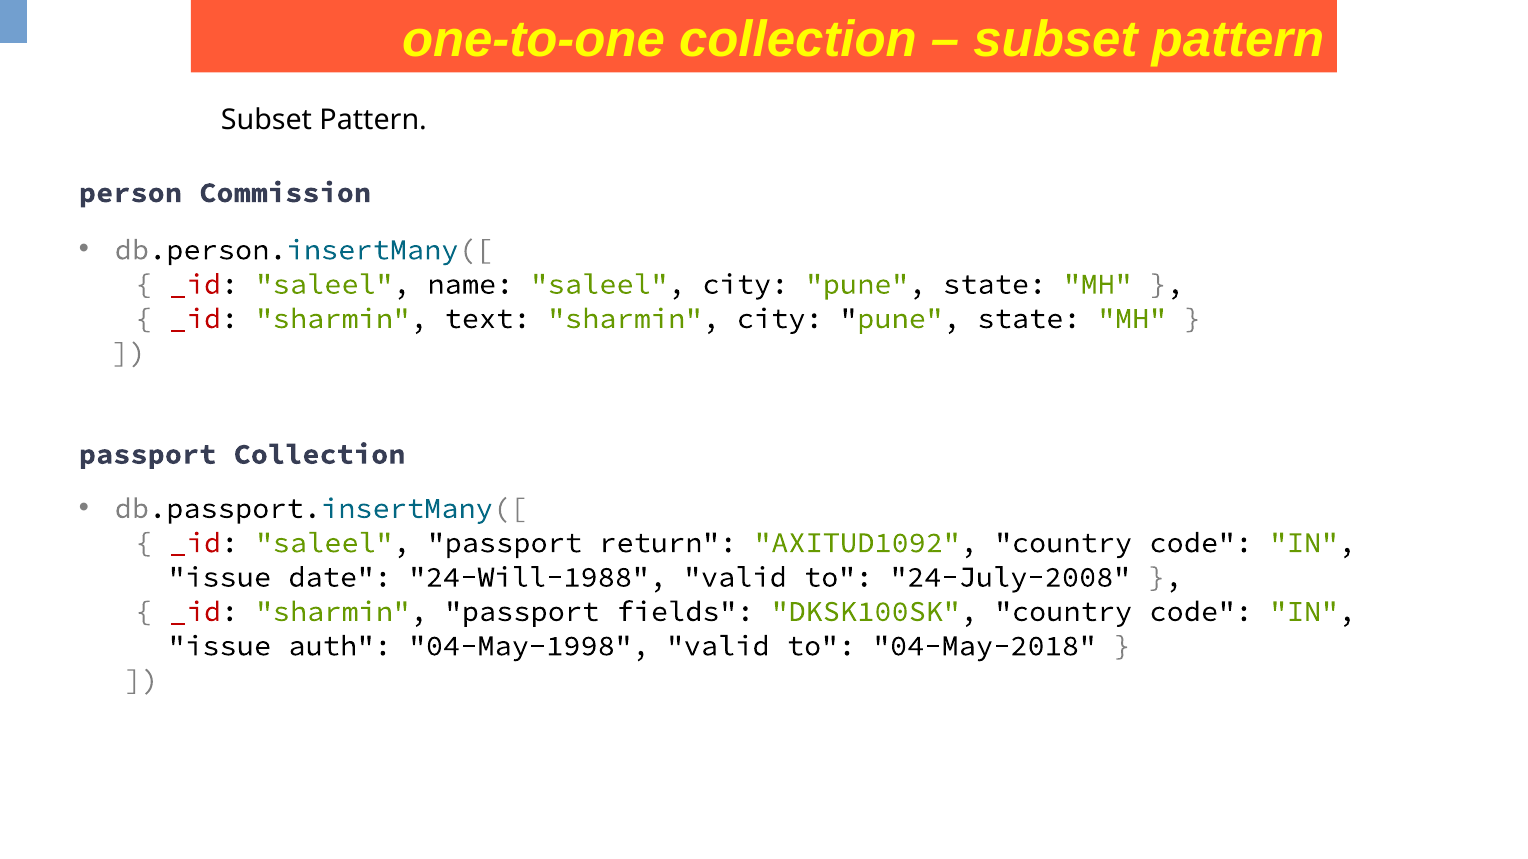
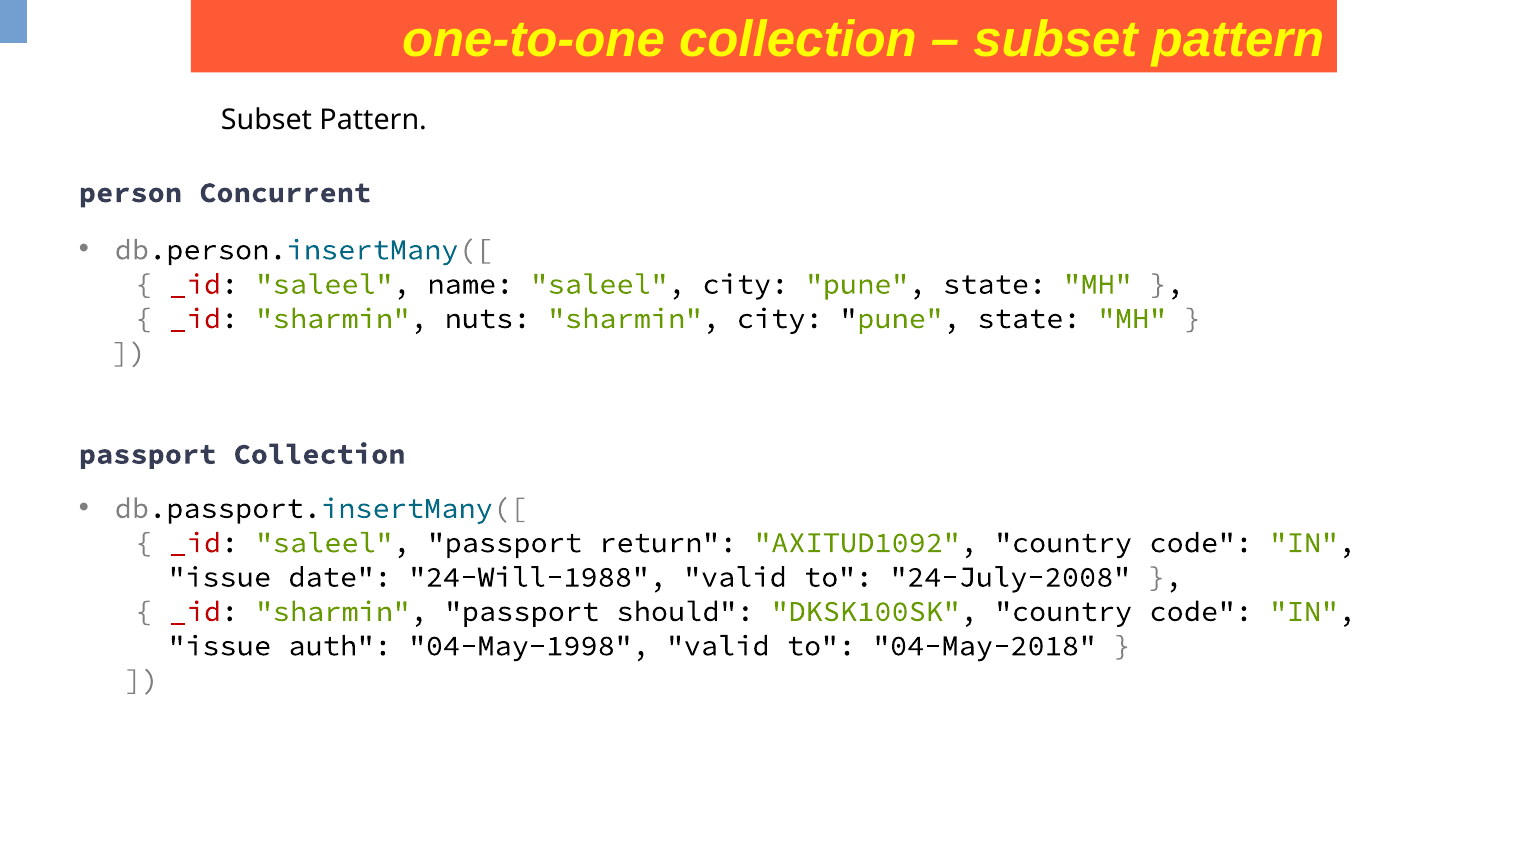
Commission: Commission -> Concurrent
text: text -> nuts
fields: fields -> should
